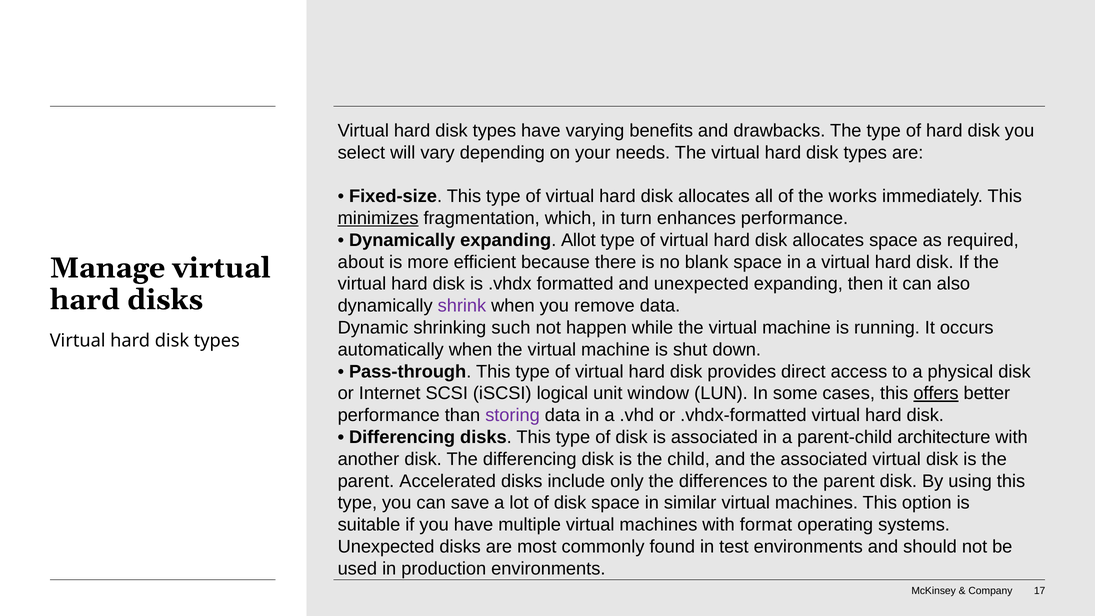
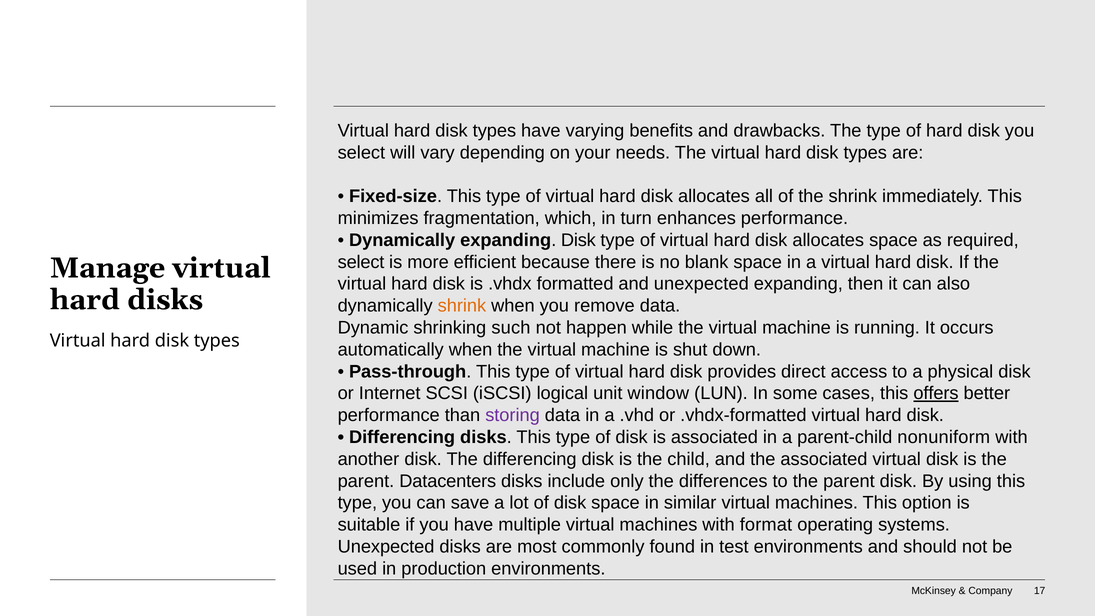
the works: works -> shrink
minimizes underline: present -> none
expanding Allot: Allot -> Disk
about at (361, 262): about -> select
shrink at (462, 306) colour: purple -> orange
architecture: architecture -> nonuniform
Accelerated: Accelerated -> Datacenters
